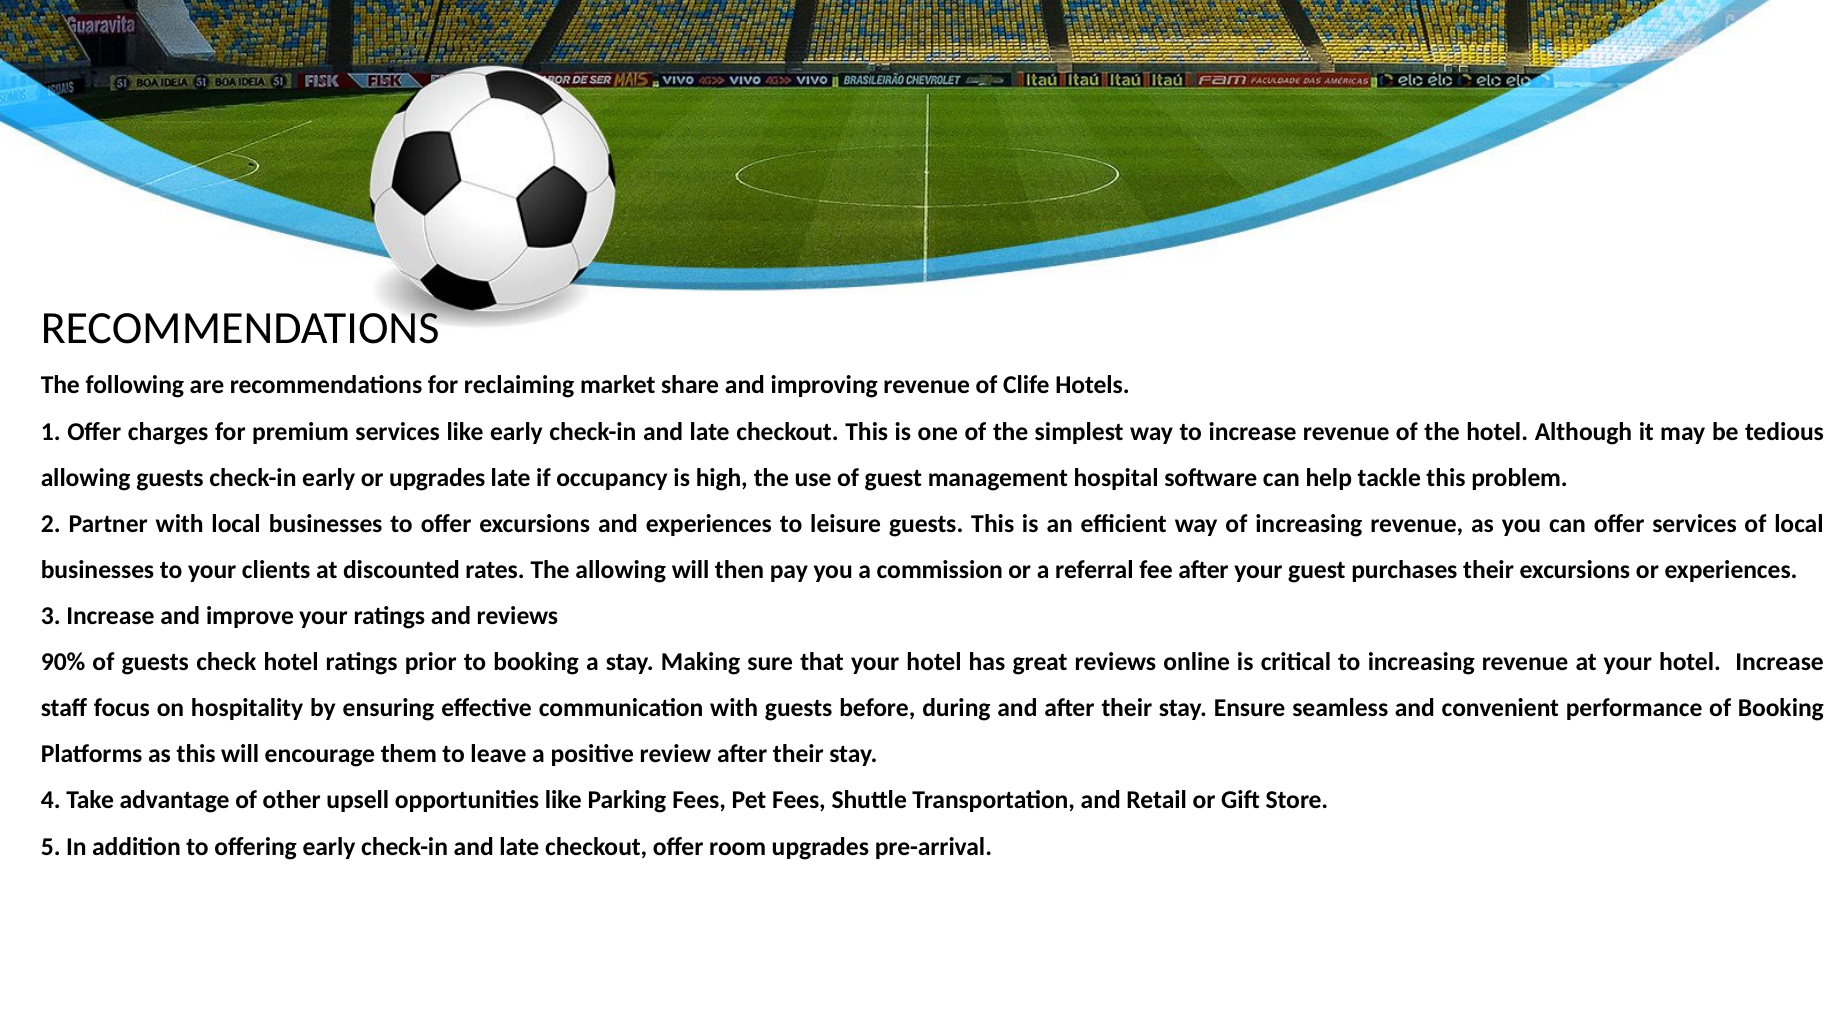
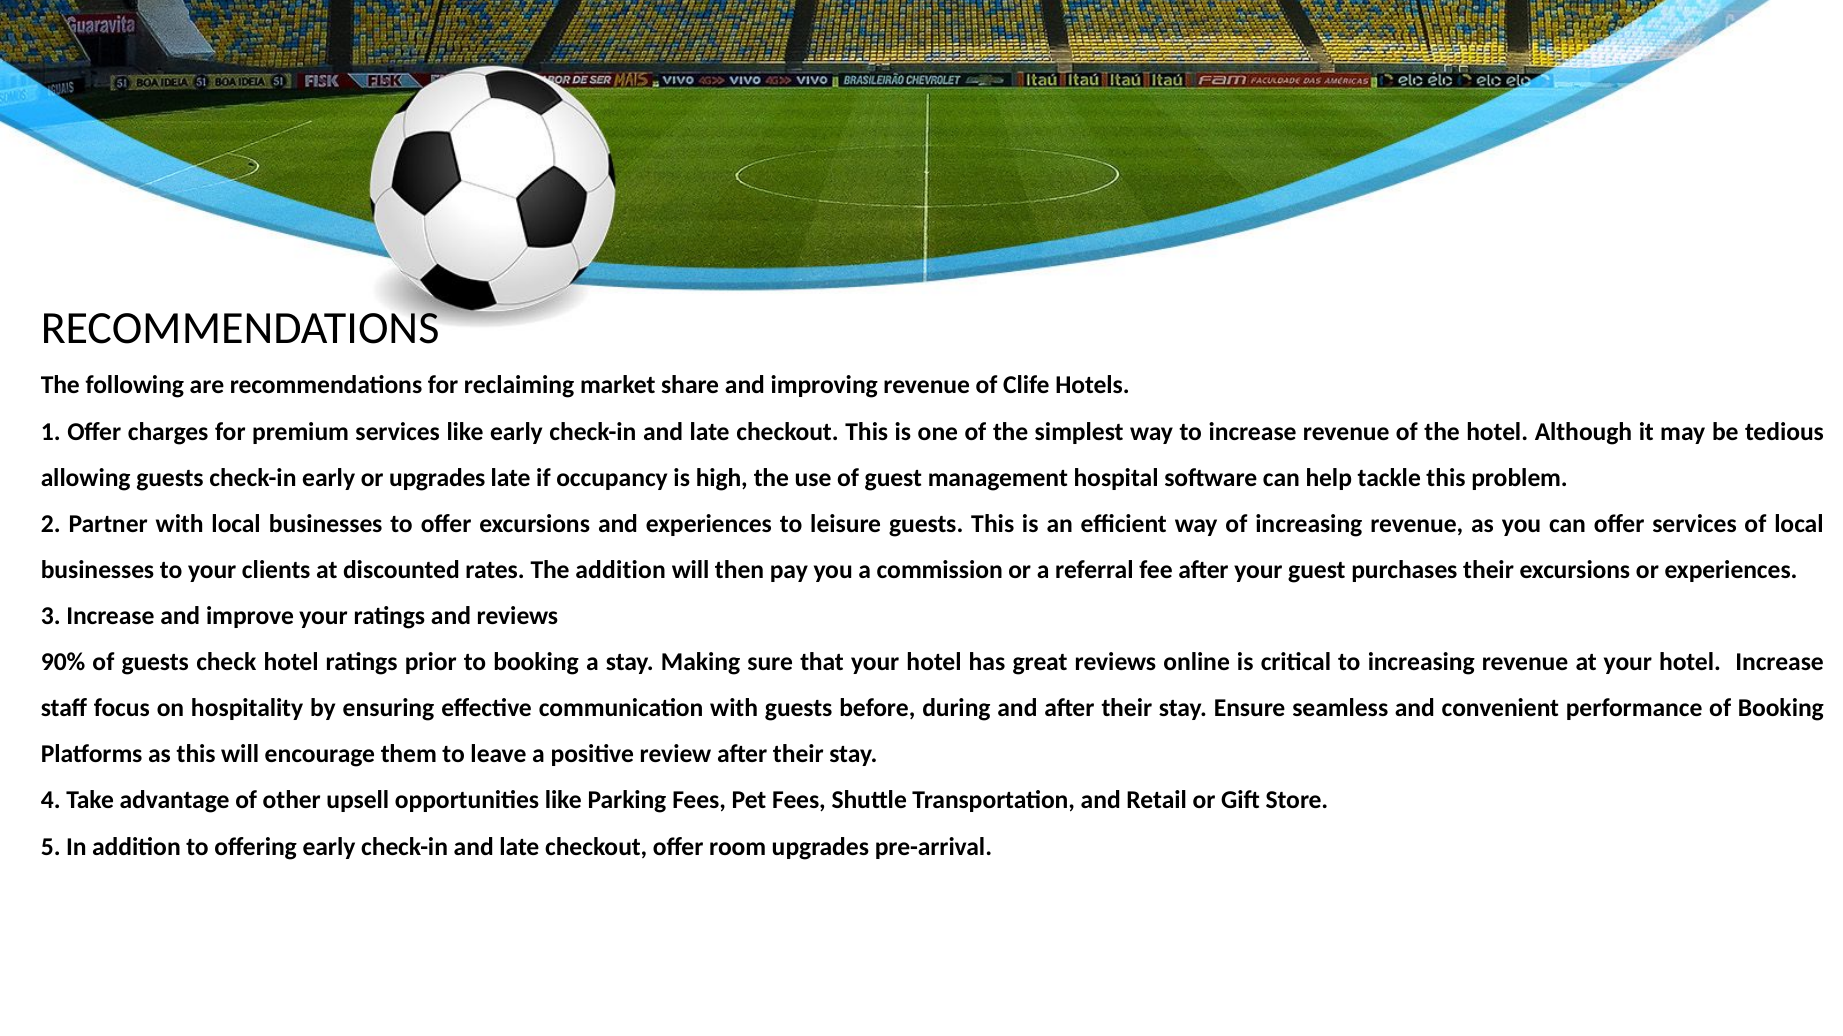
The allowing: allowing -> addition
